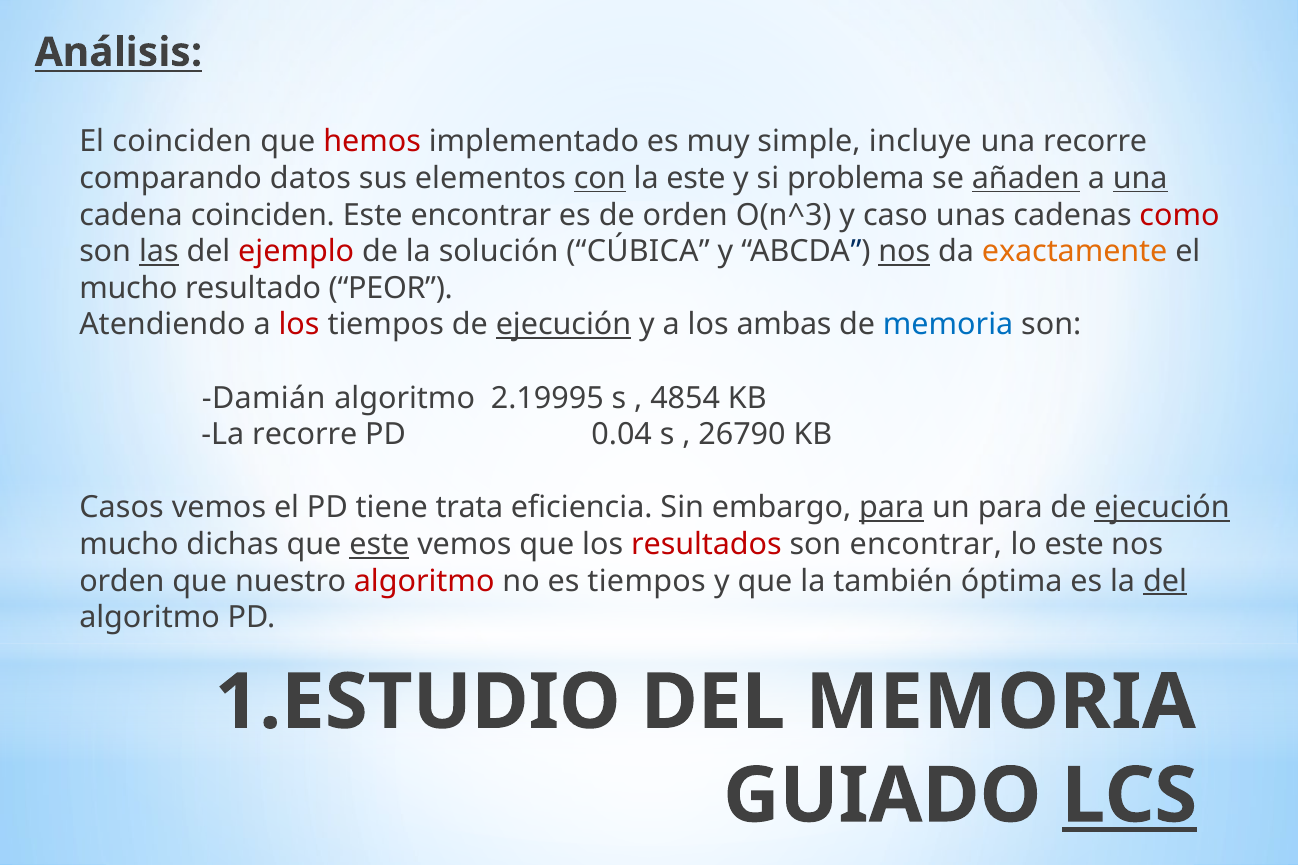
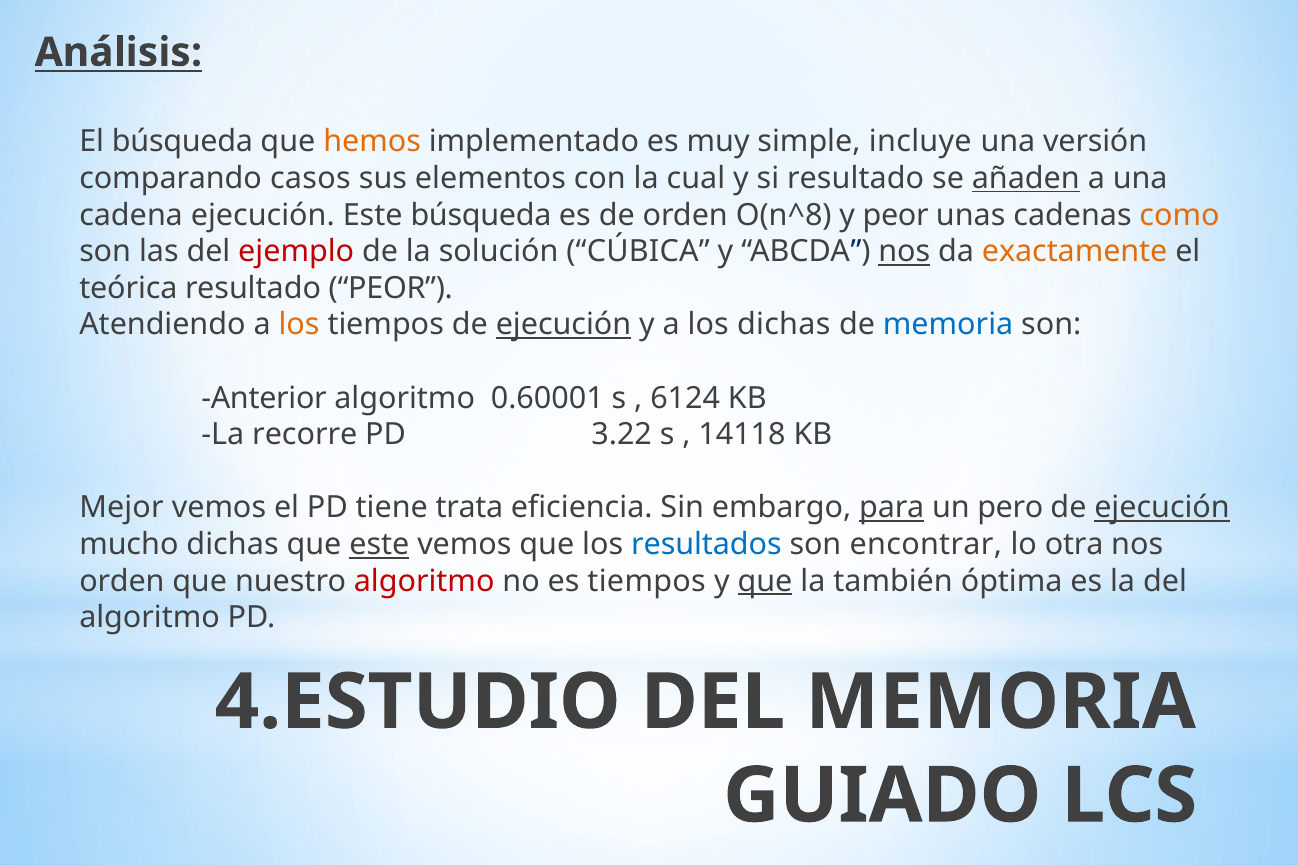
El coinciden: coinciden -> búsqueda
hemos colour: red -> orange
una recorre: recorre -> versión
datos: datos -> casos
con underline: present -> none
la este: este -> cual
si problema: problema -> resultado
una at (1140, 178) underline: present -> none
cadena coinciden: coinciden -> ejecución
Este encontrar: encontrar -> búsqueda
O(n^3: O(n^3 -> O(n^8
y caso: caso -> peor
como colour: red -> orange
las underline: present -> none
mucho at (128, 288): mucho -> teórica
los at (299, 325) colour: red -> orange
los ambas: ambas -> dichas
Damián: Damián -> Anterior
2.19995: 2.19995 -> 0.60001
4854: 4854 -> 6124
0.04: 0.04 -> 3.22
26790: 26790 -> 14118
Casos: Casos -> Mejor
un para: para -> pero
resultados colour: red -> blue
lo este: este -> otra
que at (765, 581) underline: none -> present
del at (1165, 581) underline: present -> none
1.ESTUDIO: 1.ESTUDIO -> 4.ESTUDIO
LCS underline: present -> none
